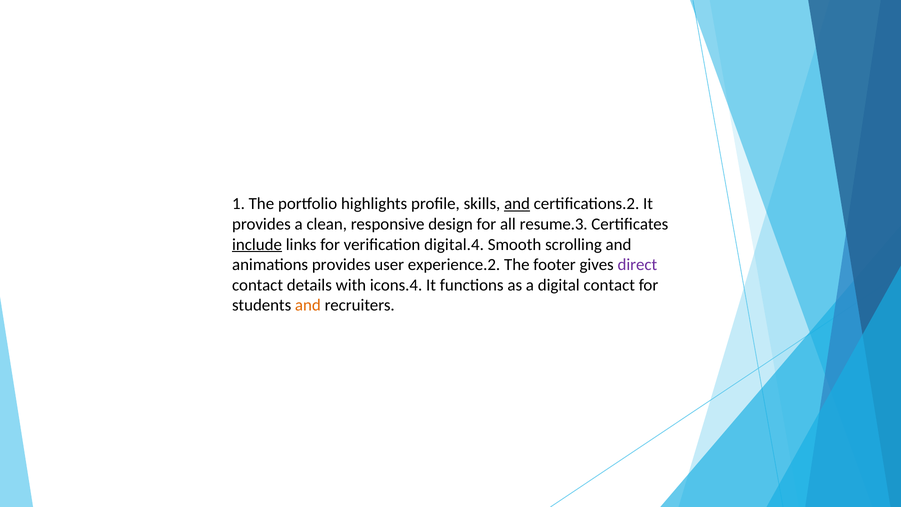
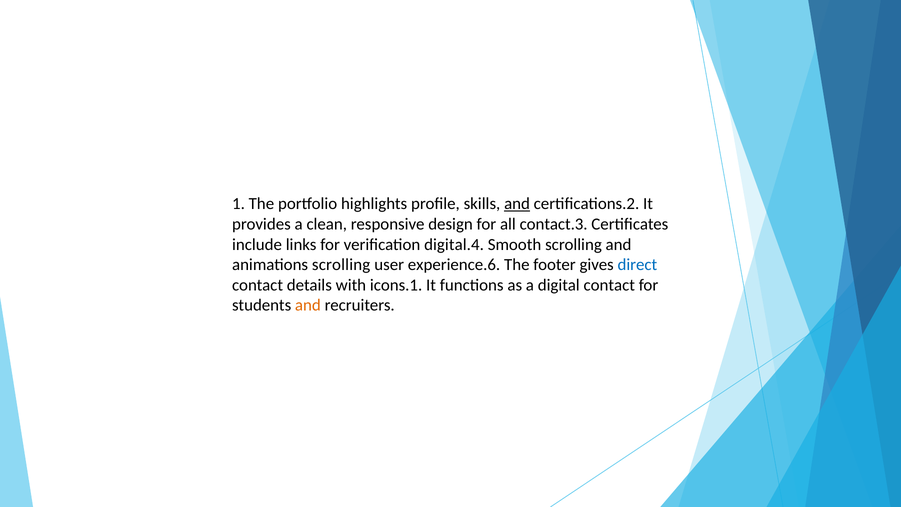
resume.3: resume.3 -> contact.3
include underline: present -> none
animations provides: provides -> scrolling
experience.2: experience.2 -> experience.6
direct colour: purple -> blue
icons.4: icons.4 -> icons.1
